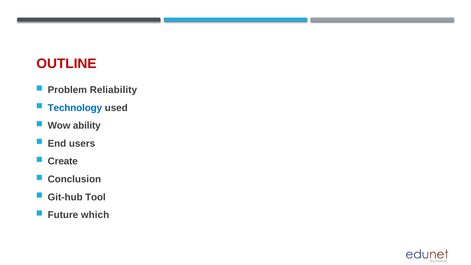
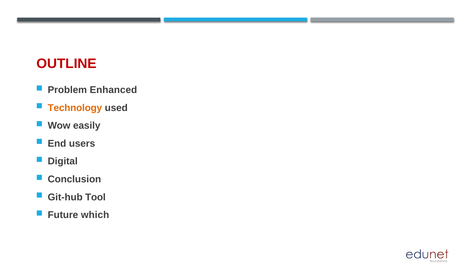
Reliability: Reliability -> Enhanced
Technology colour: blue -> orange
ability: ability -> easily
Create: Create -> Digital
